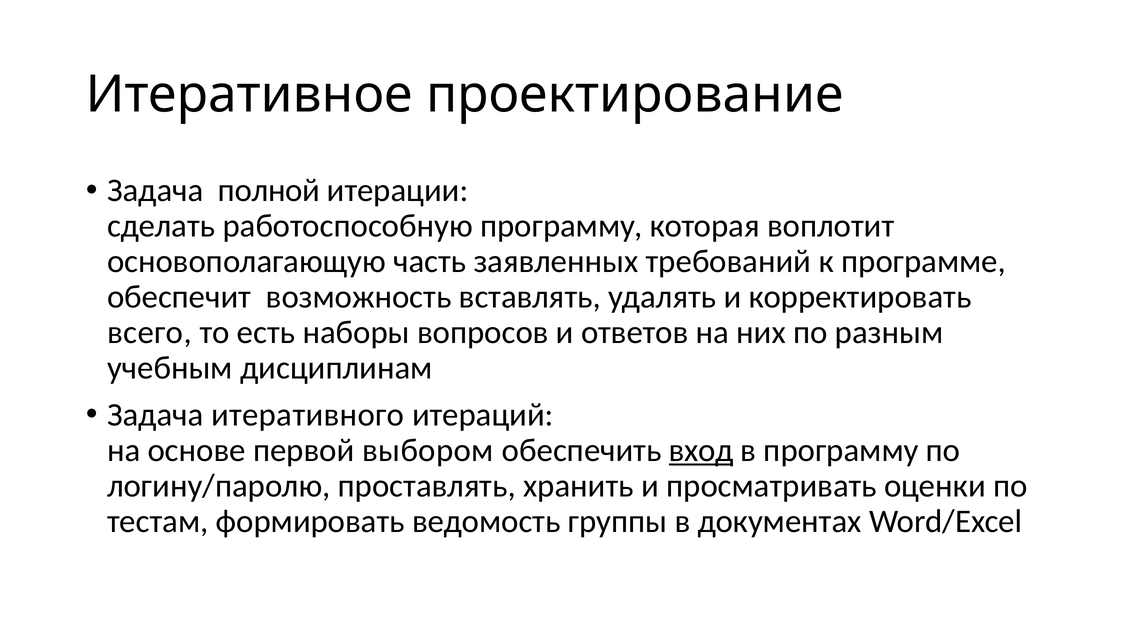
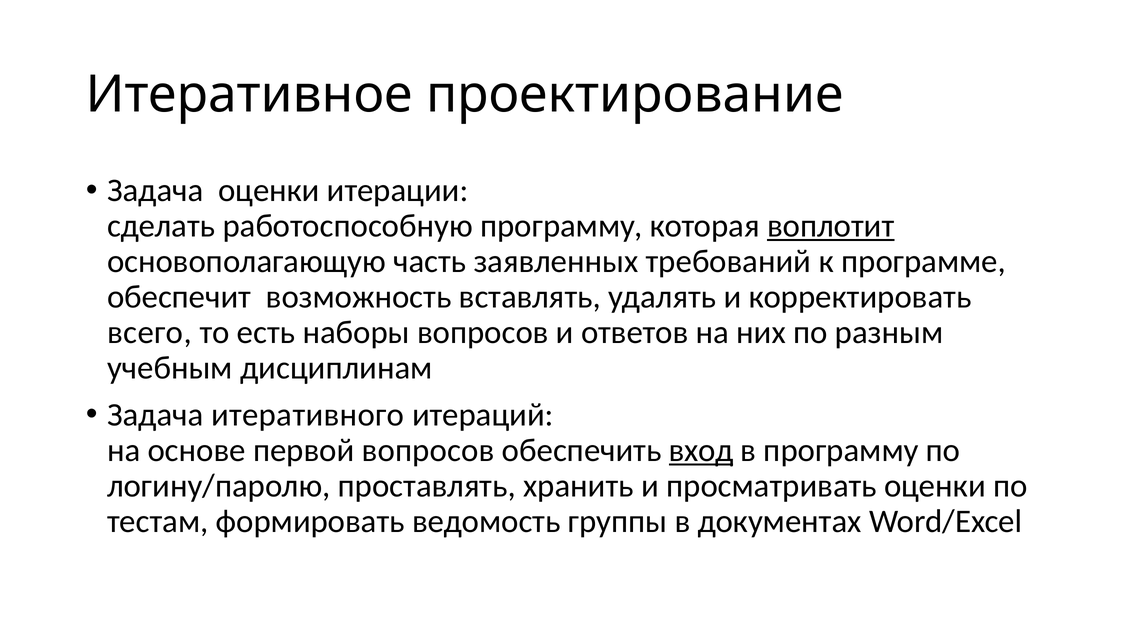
Задача полной: полной -> оценки
воплотит underline: none -> present
первой выбором: выбором -> вопросов
